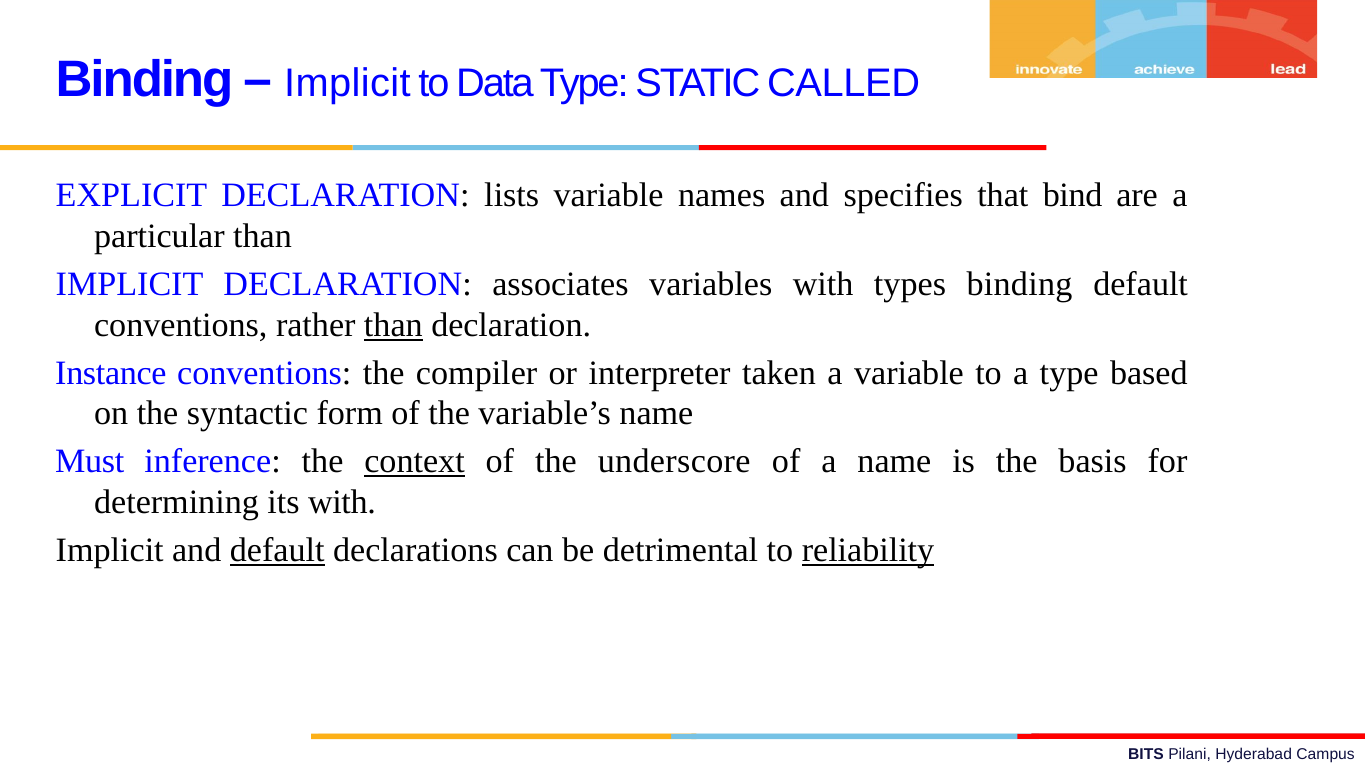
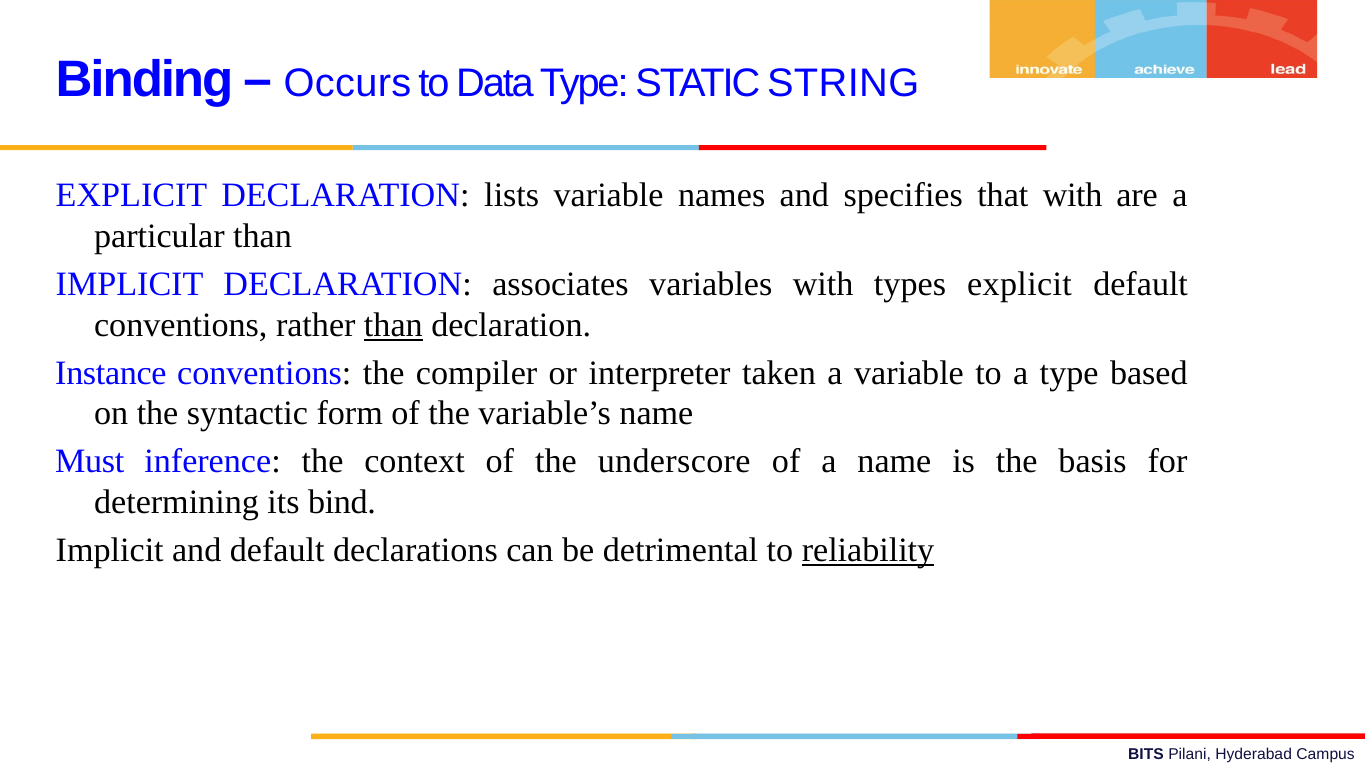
Implicit at (347, 83): Implicit -> Occurs
CALLED: CALLED -> STRING
that bind: bind -> with
types binding: binding -> explicit
context underline: present -> none
its with: with -> bind
default at (277, 550) underline: present -> none
